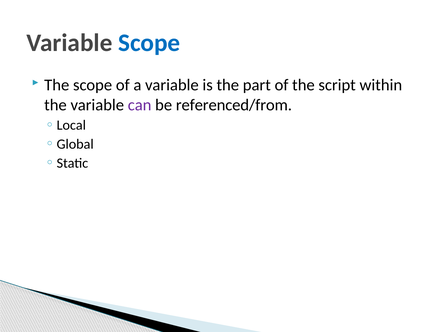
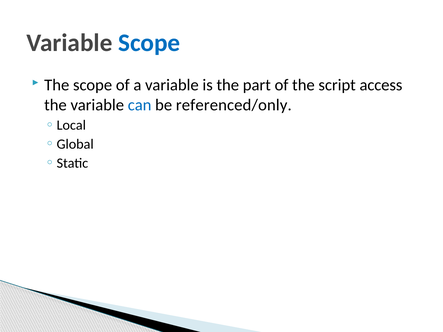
within: within -> access
can colour: purple -> blue
referenced/from: referenced/from -> referenced/only
